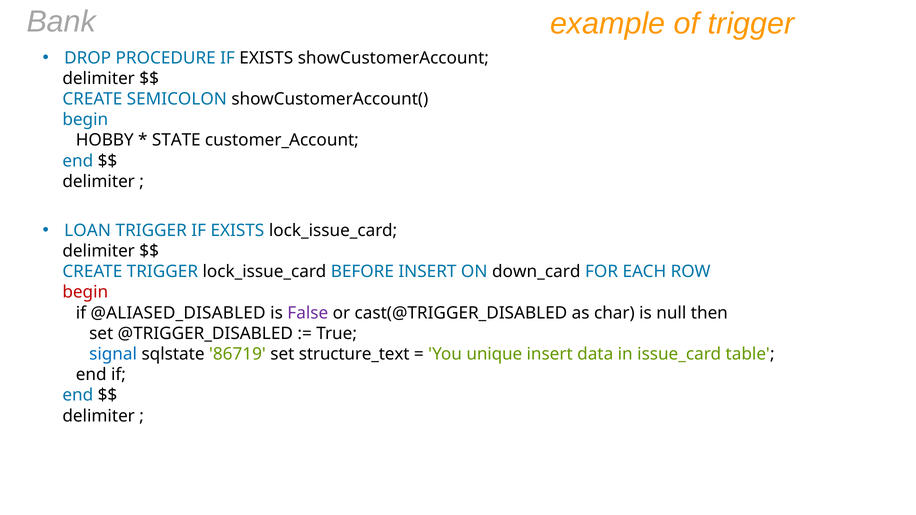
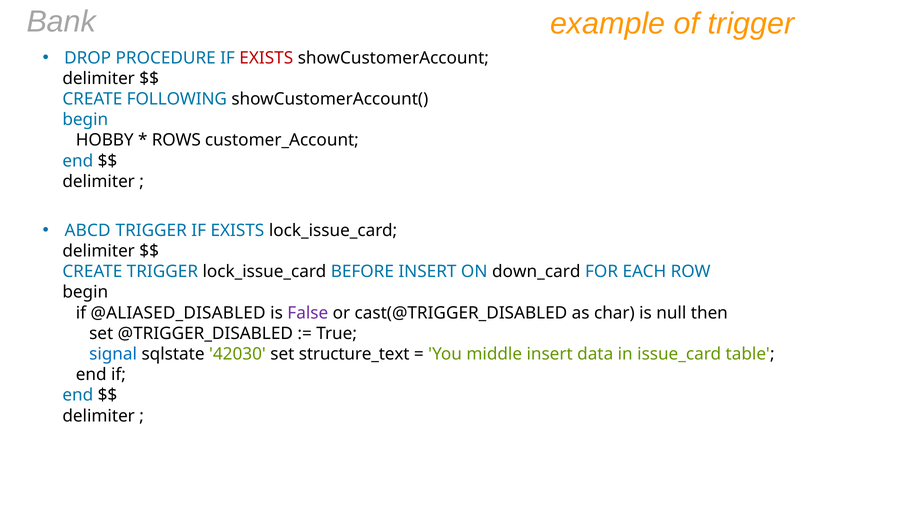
EXISTS at (266, 58) colour: black -> red
SEMICOLON: SEMICOLON -> FOLLOWING
STATE: STATE -> ROWS
LOAN: LOAN -> ABCD
begin at (85, 292) colour: red -> black
86719: 86719 -> 42030
unique: unique -> middle
